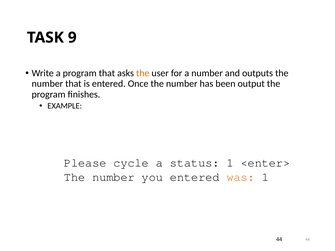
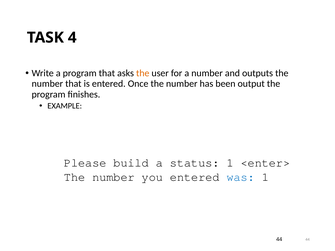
9: 9 -> 4
cycle: cycle -> build
was colour: orange -> blue
